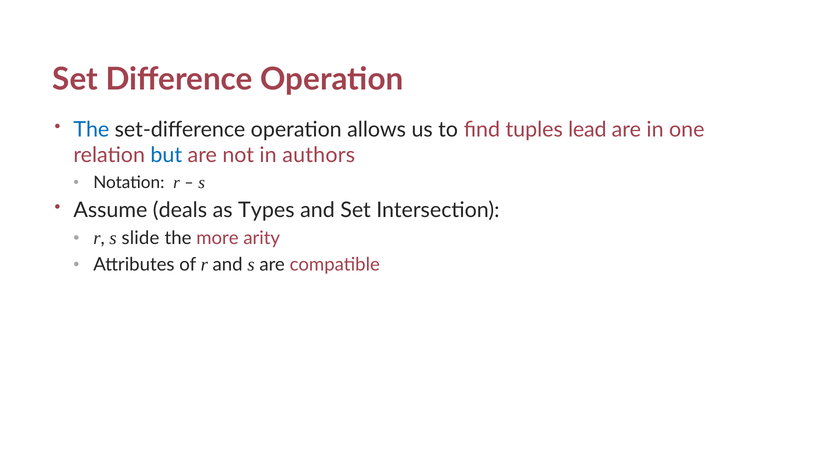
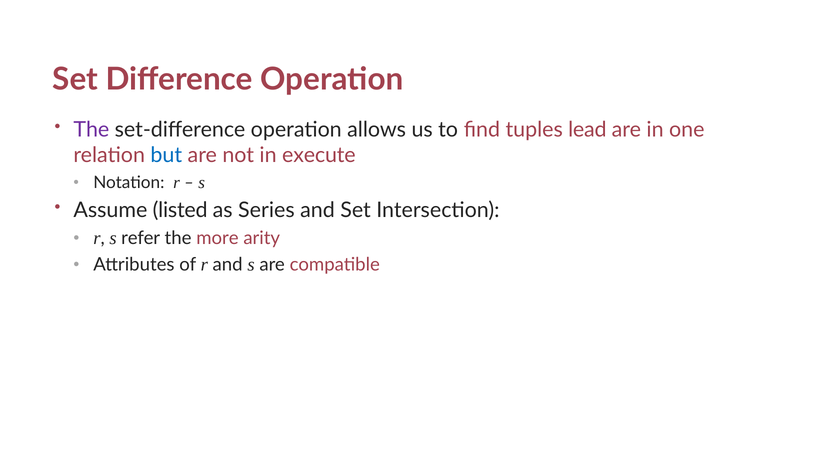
The at (91, 130) colour: blue -> purple
authors: authors -> execute
deals: deals -> listed
Types: Types -> Series
slide: slide -> refer
